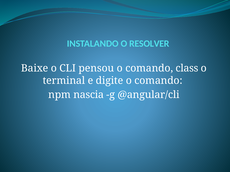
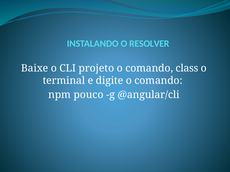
pensou: pensou -> projeto
nascia: nascia -> pouco
